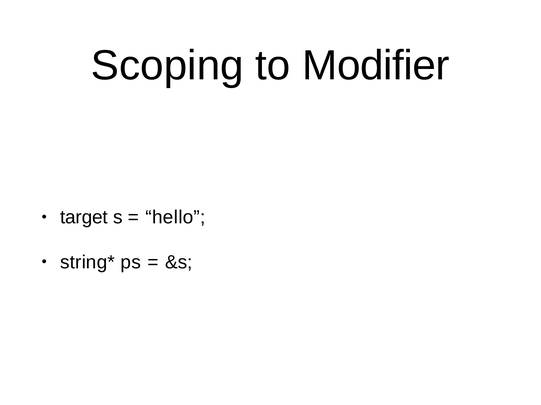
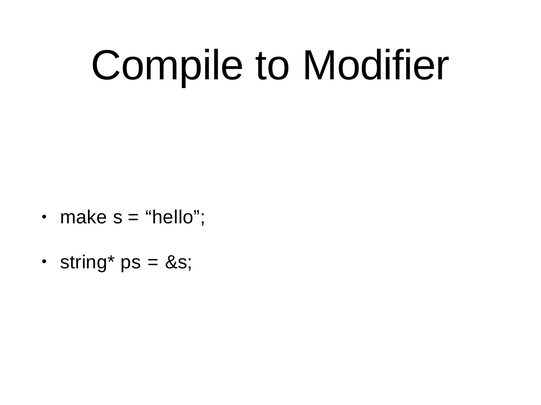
Scoping: Scoping -> Compile
target: target -> make
